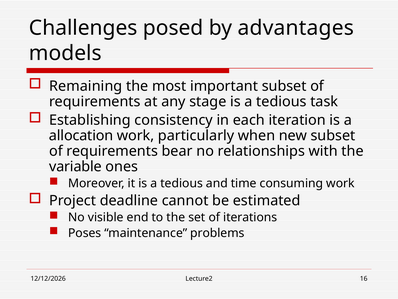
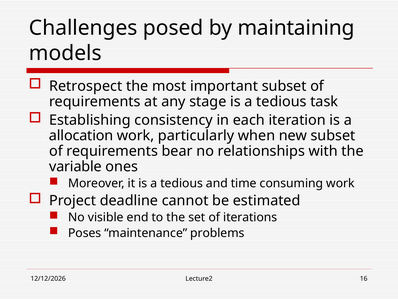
advantages: advantages -> maintaining
Remaining: Remaining -> Retrospect
